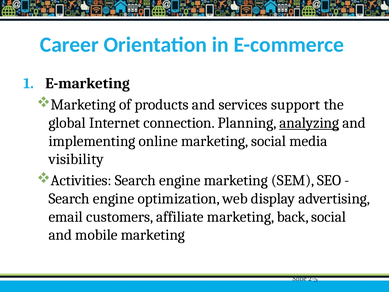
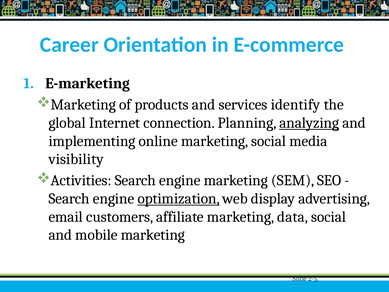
support: support -> identify
optimization underline: none -> present
back: back -> data
